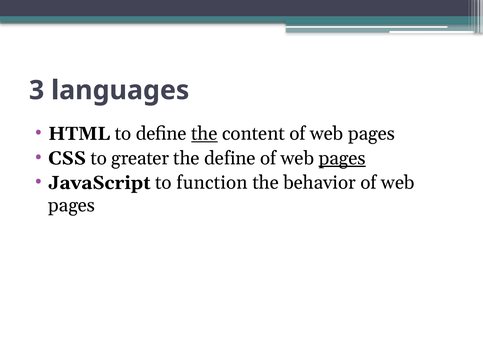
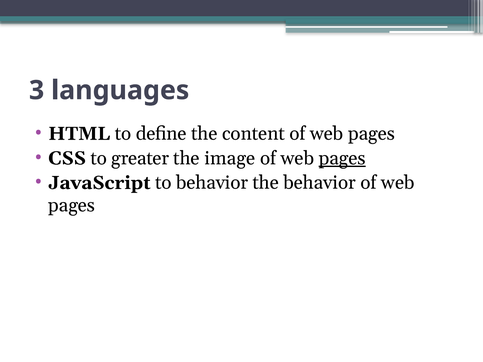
the at (204, 134) underline: present -> none
the define: define -> image
to function: function -> behavior
